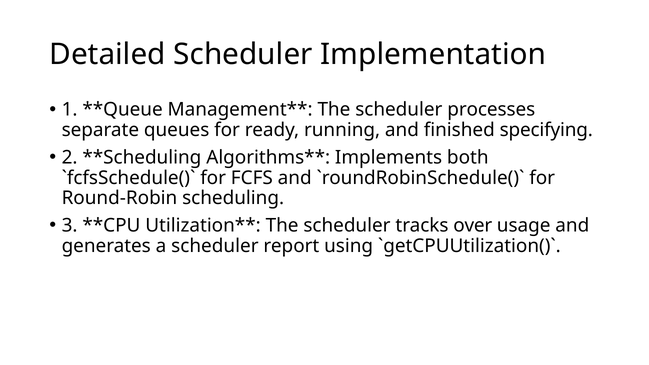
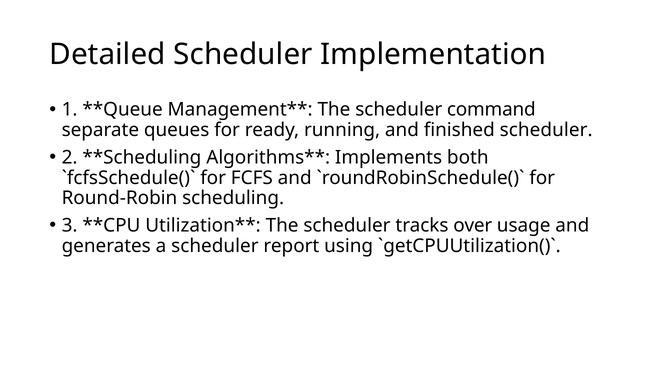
processes: processes -> command
finished specifying: specifying -> scheduler
